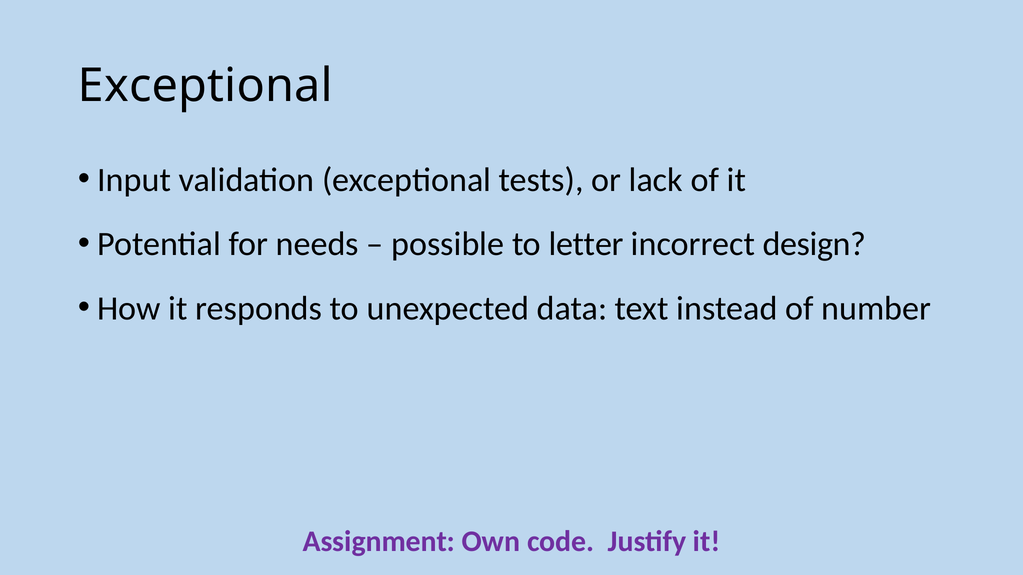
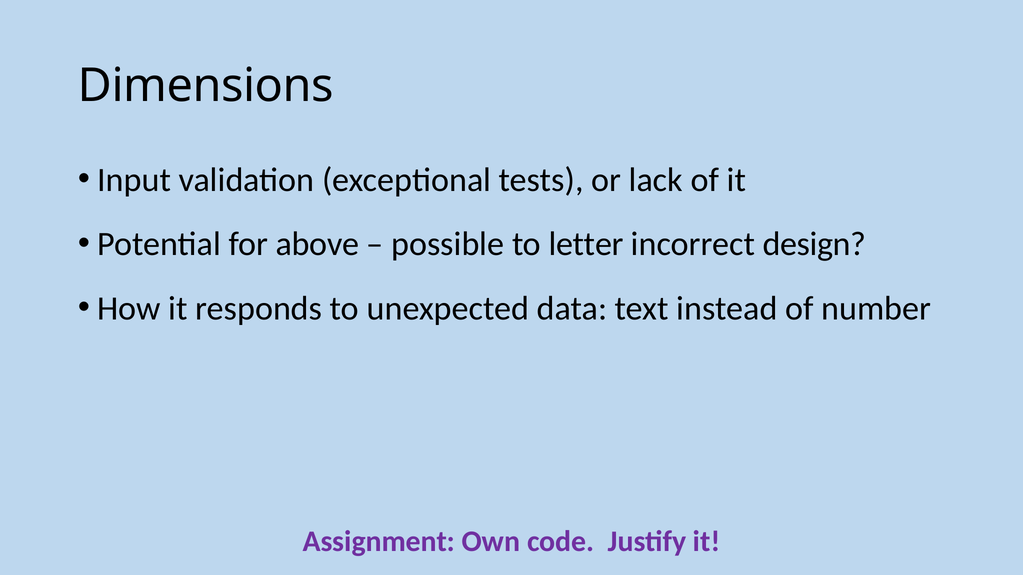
Exceptional at (205, 86): Exceptional -> Dimensions
needs: needs -> above
